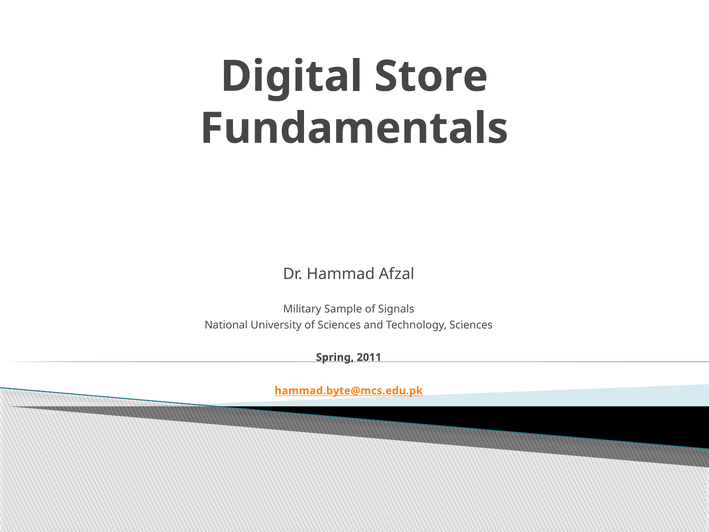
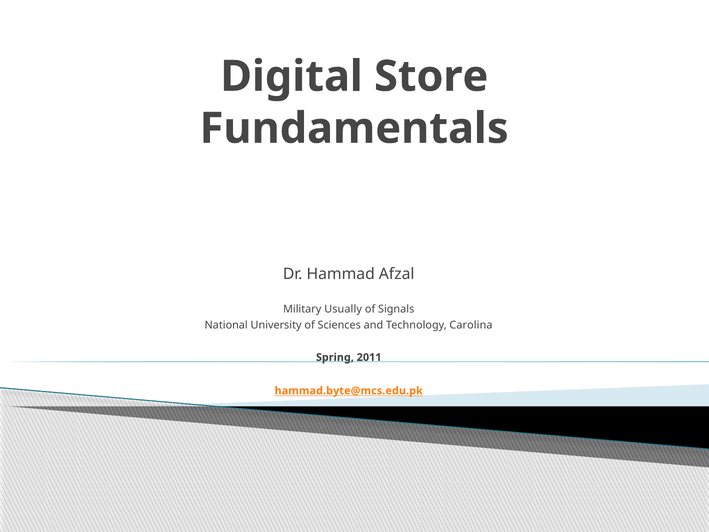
Sample: Sample -> Usually
Technology Sciences: Sciences -> Carolina
